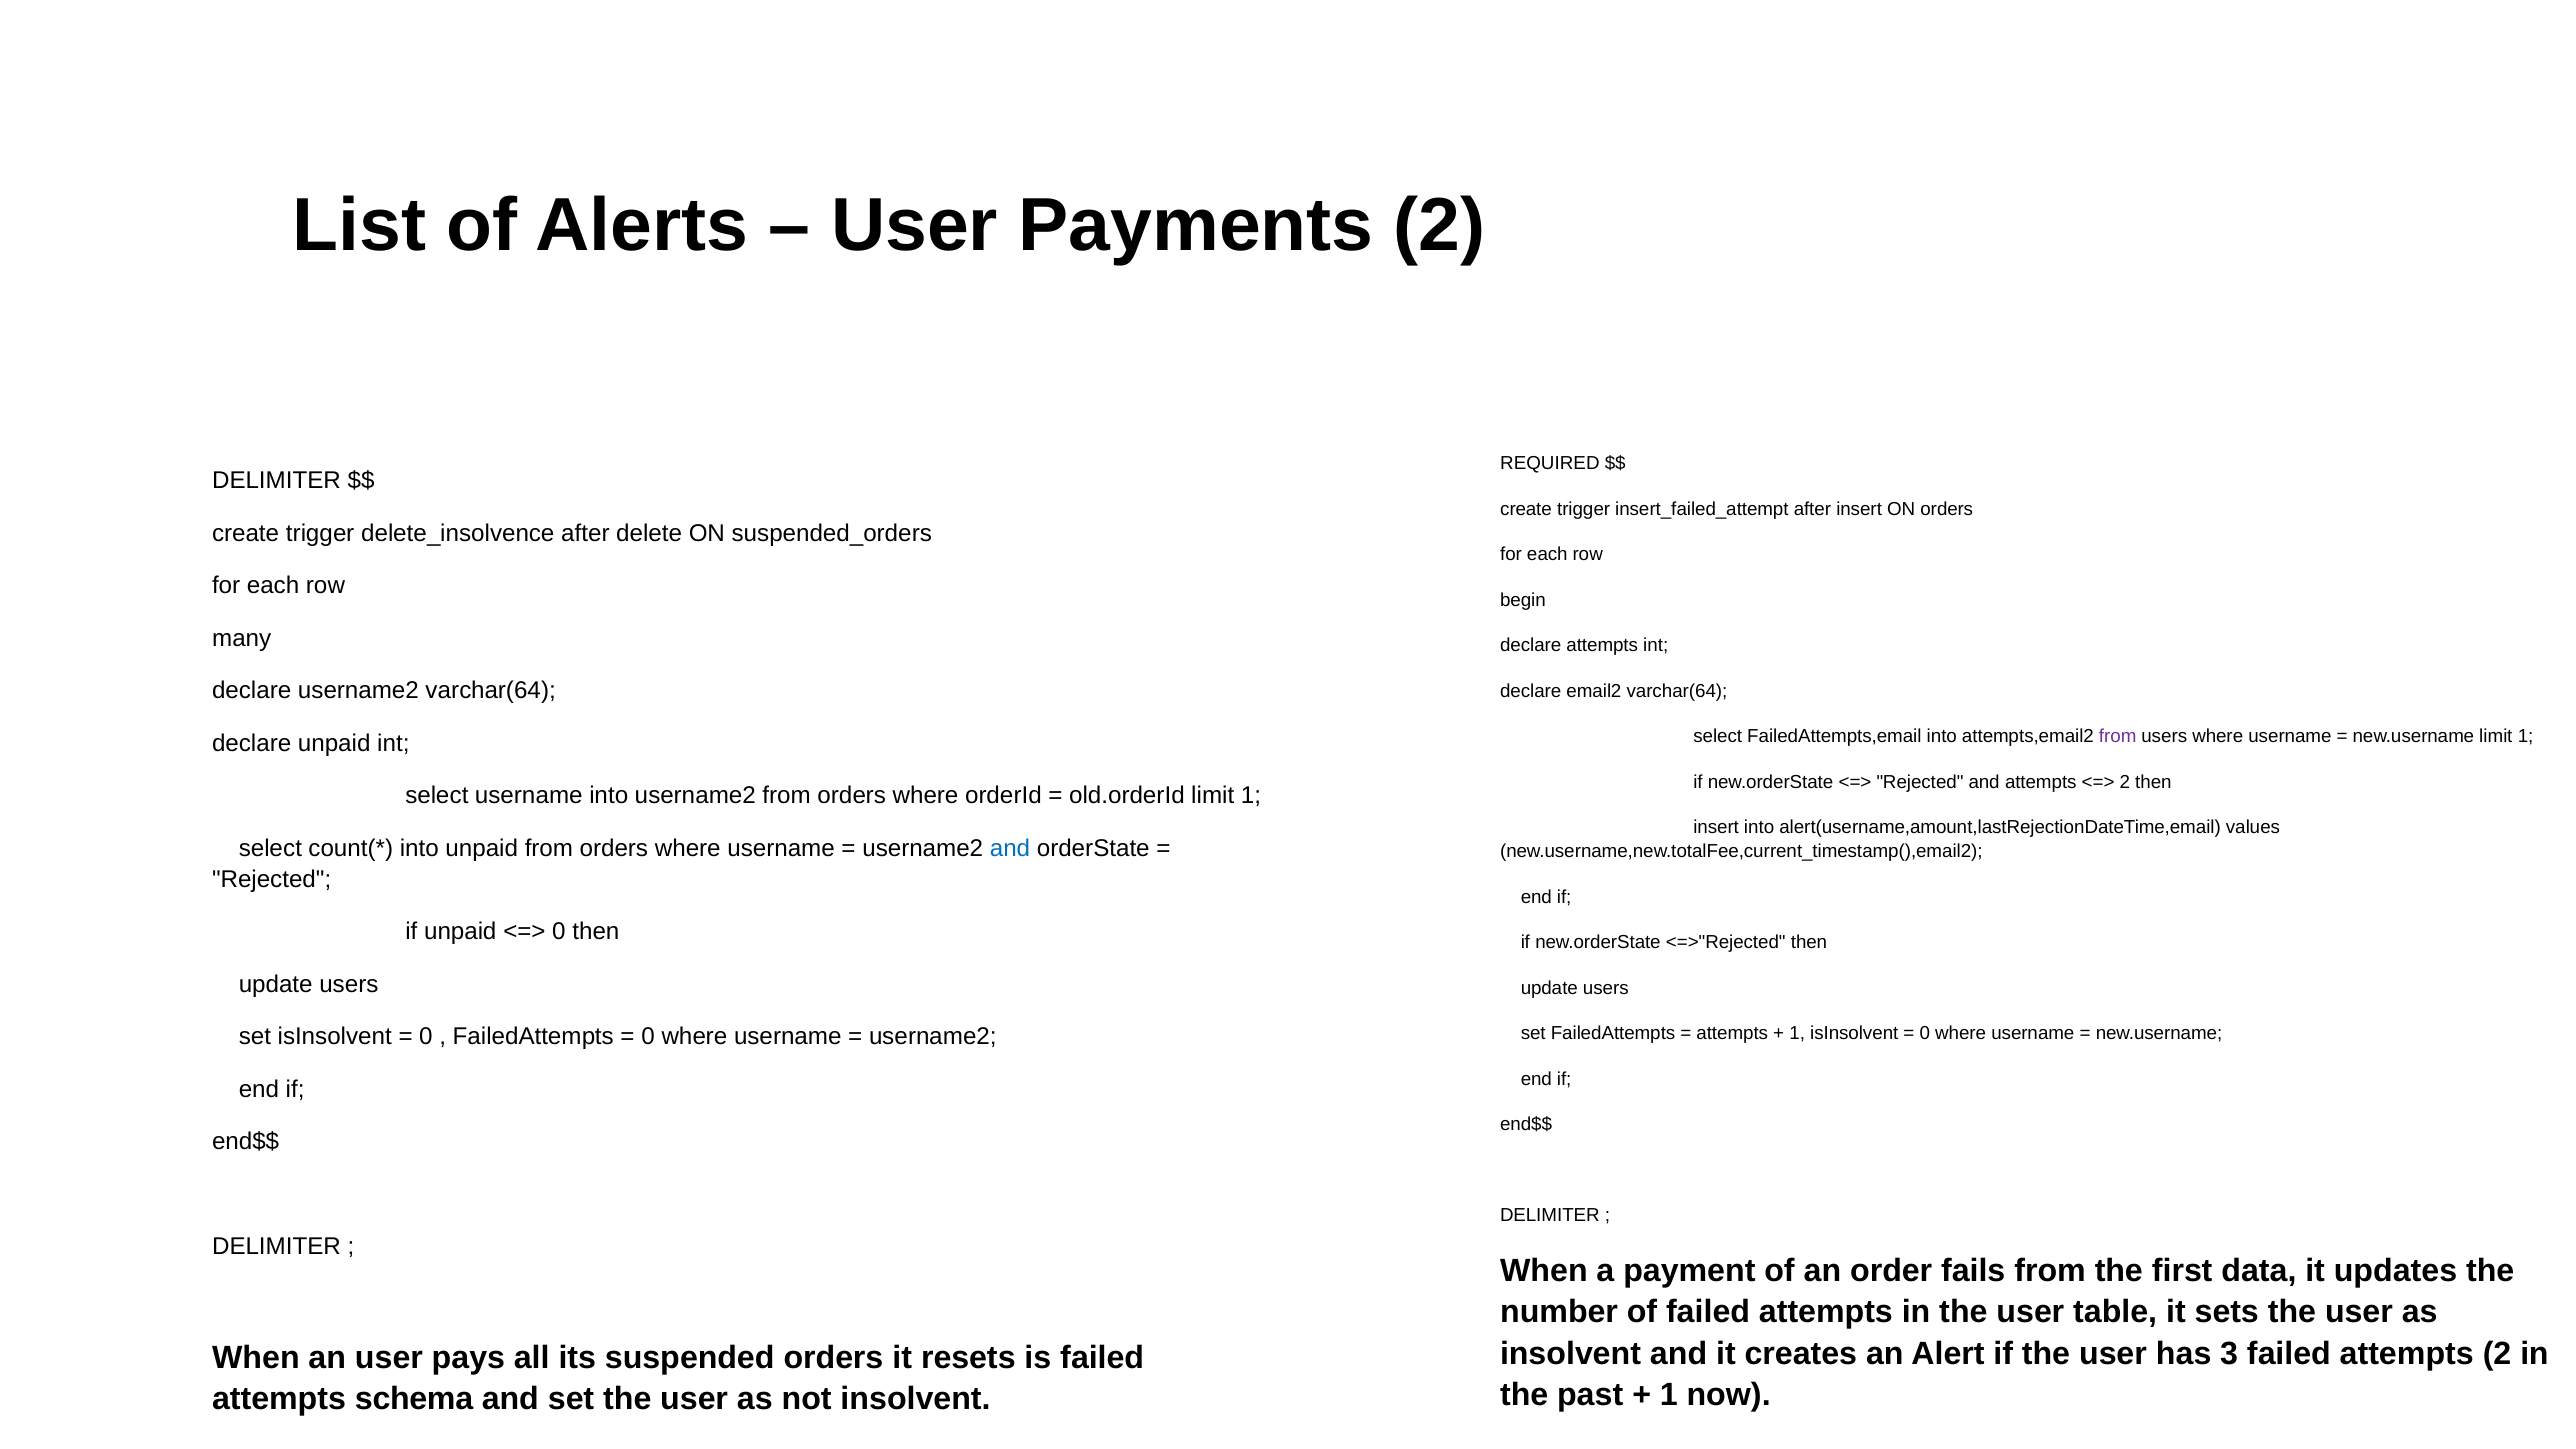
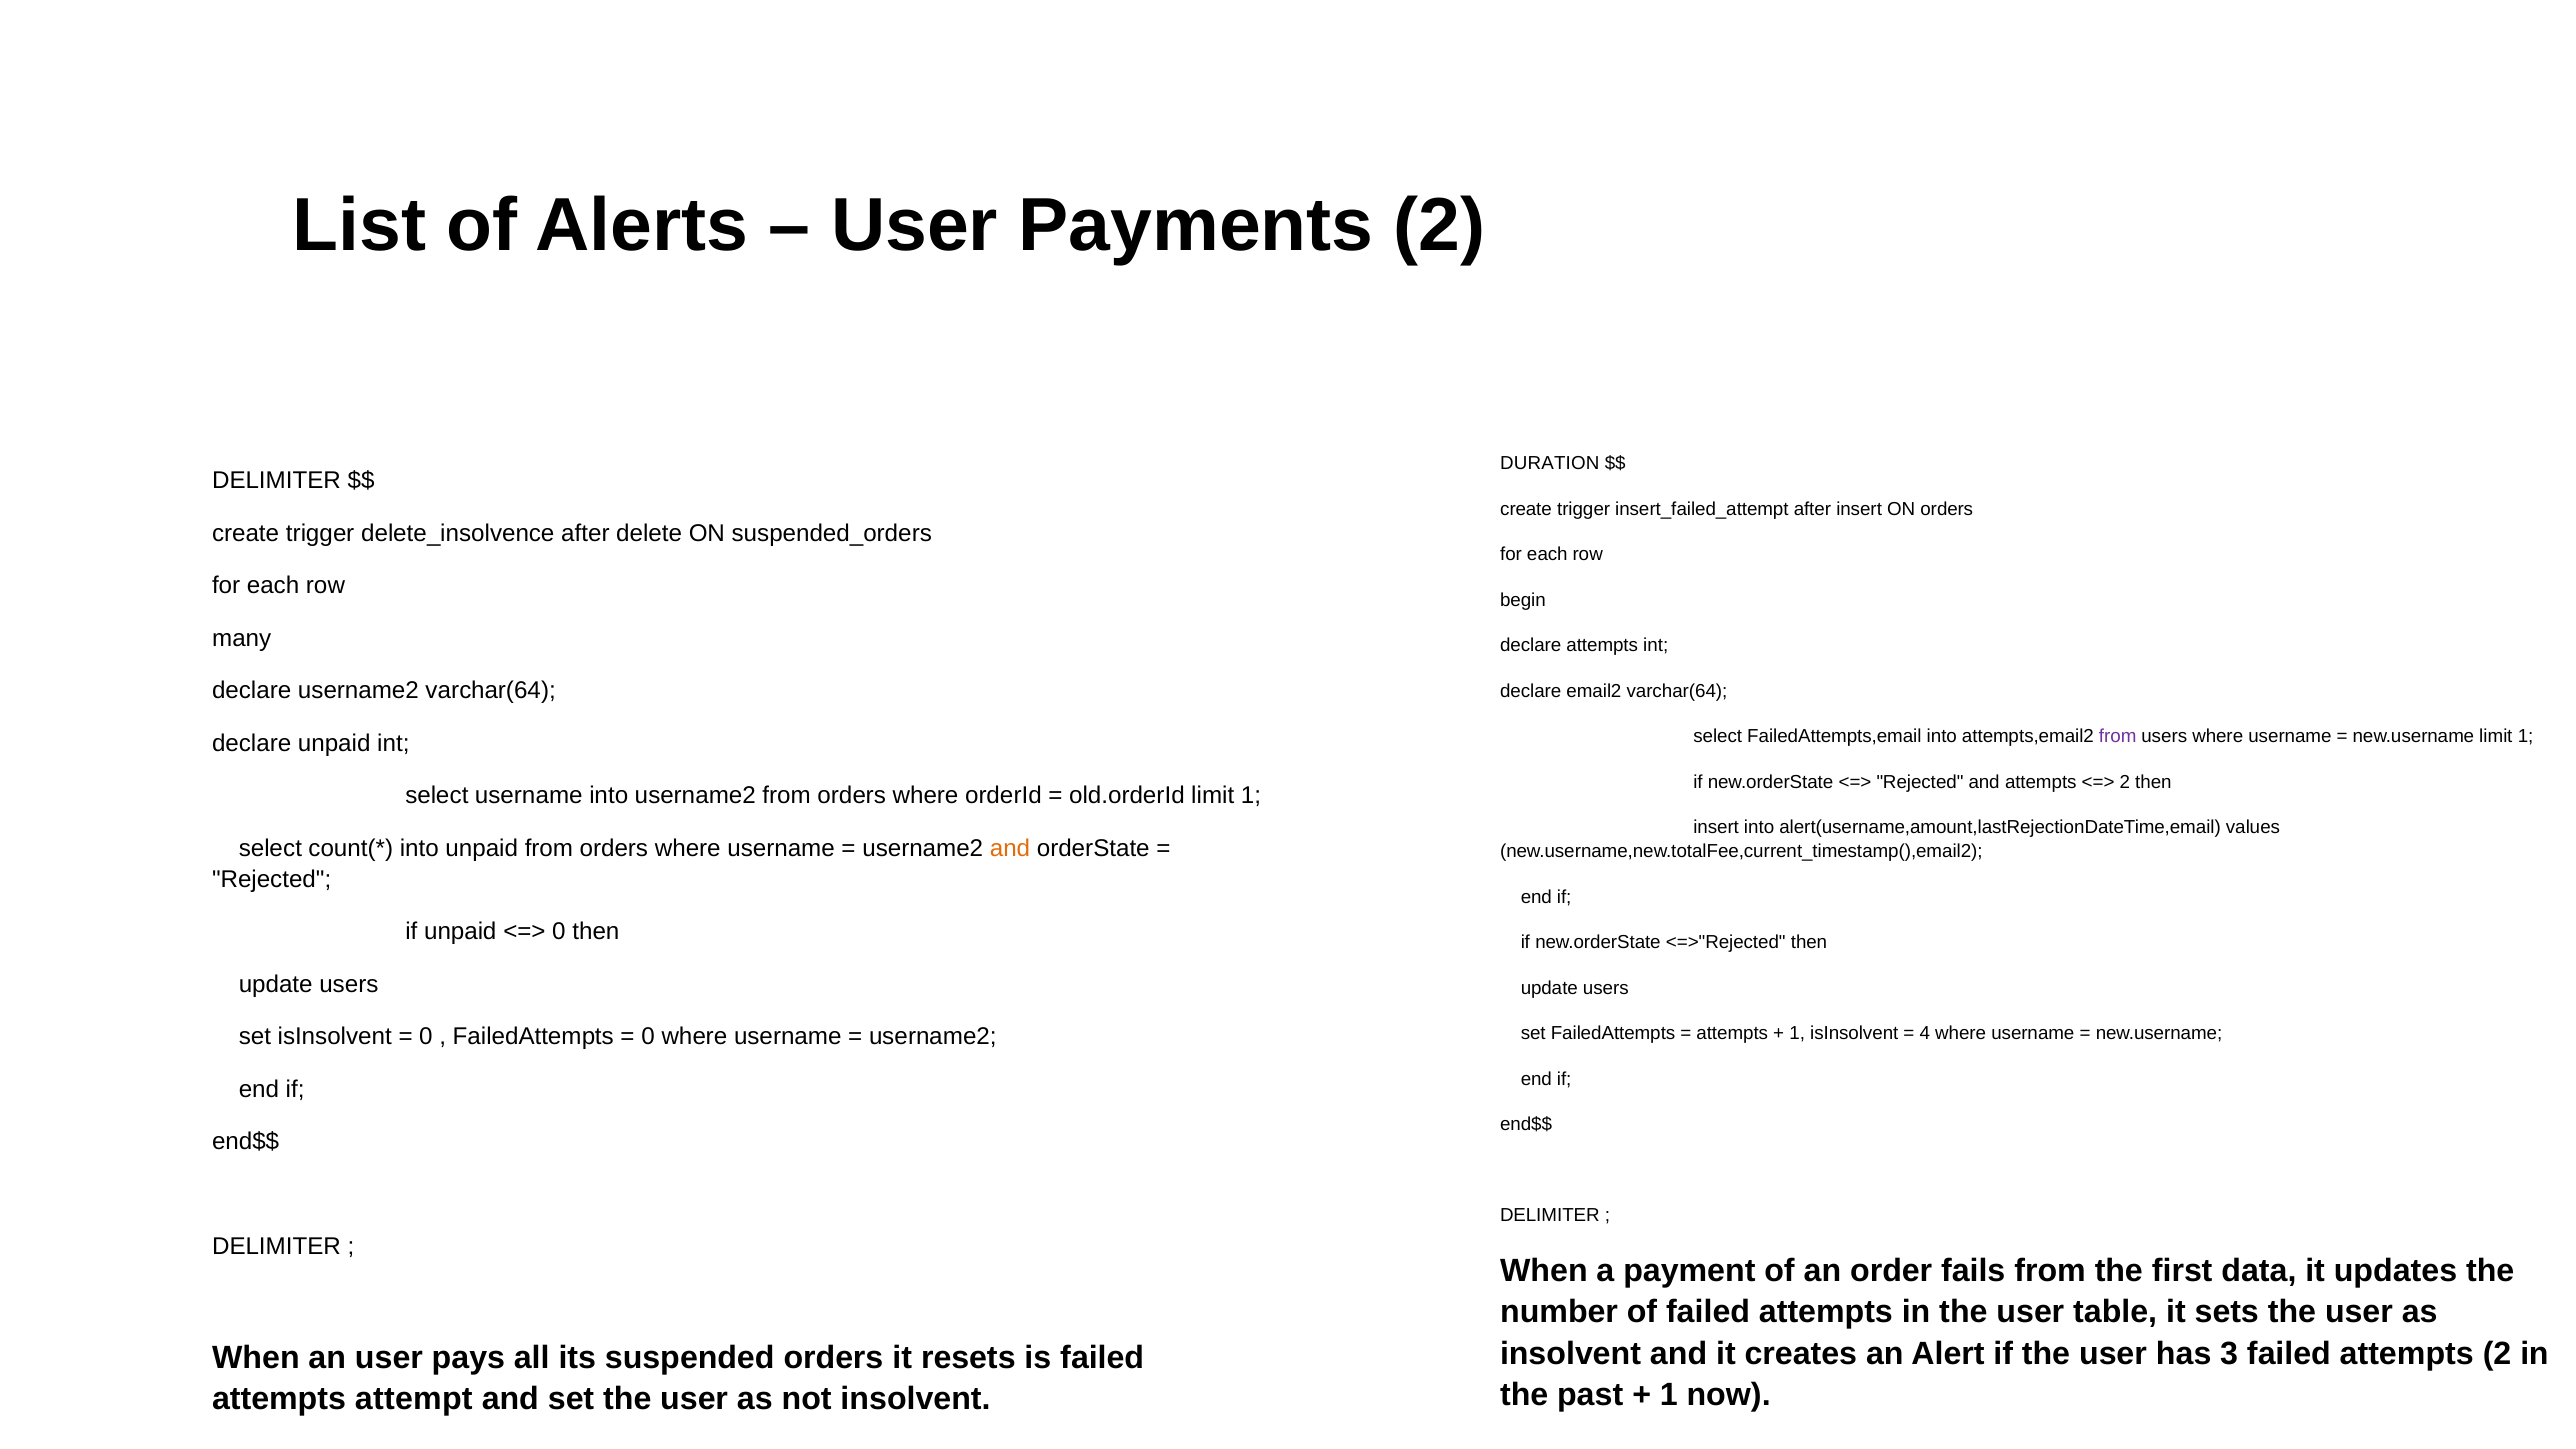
REQUIRED: REQUIRED -> DURATION
and at (1010, 848) colour: blue -> orange
0 at (1925, 1033): 0 -> 4
schema: schema -> attempt
